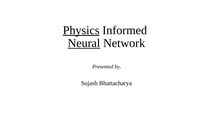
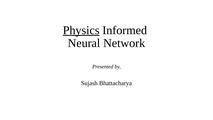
Neural underline: present -> none
